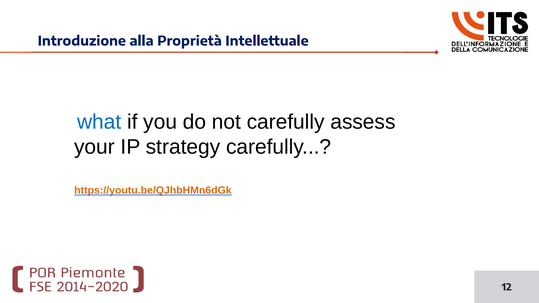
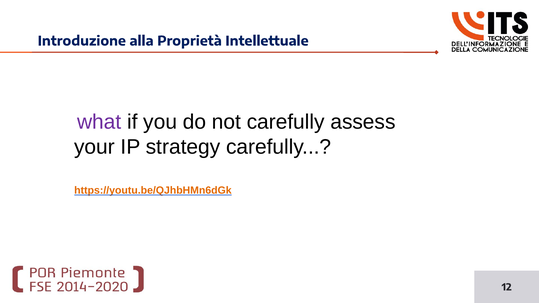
what colour: blue -> purple
